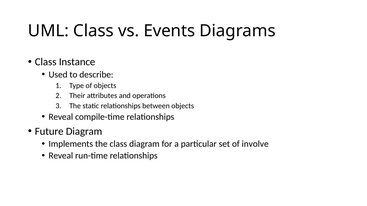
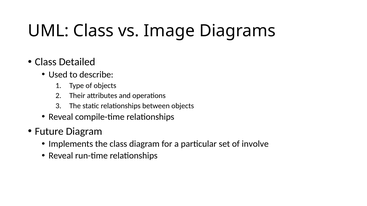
Events: Events -> Image
Instance: Instance -> Detailed
